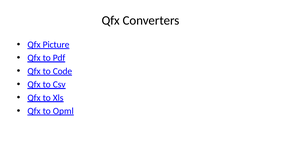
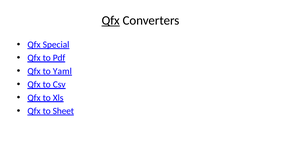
Qfx at (111, 20) underline: none -> present
Picture: Picture -> Special
Code: Code -> Yaml
Opml: Opml -> Sheet
